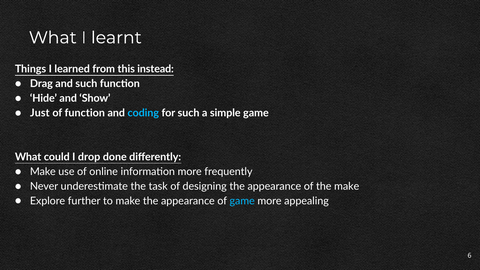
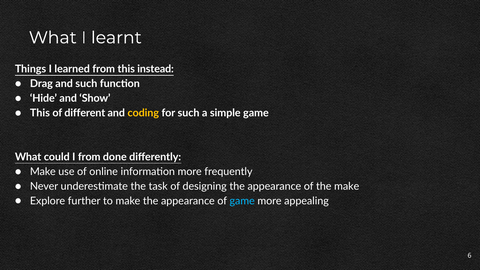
Just at (40, 113): Just -> This
of function: function -> different
coding colour: light blue -> yellow
I drop: drop -> from
